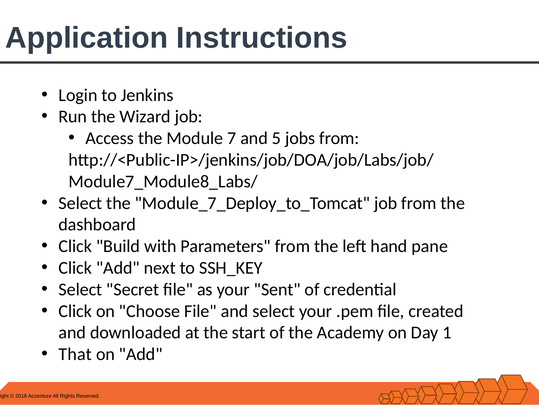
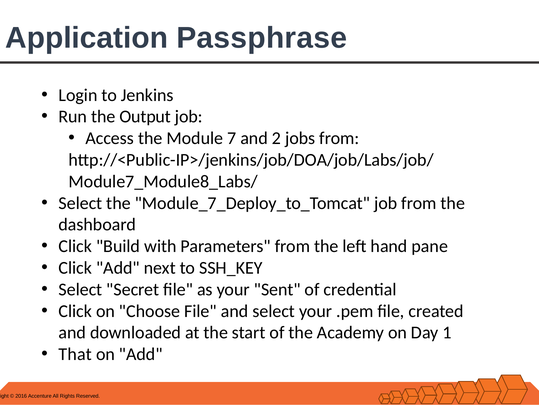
Instructions: Instructions -> Passphrase
Wizard: Wizard -> Output
5: 5 -> 2
